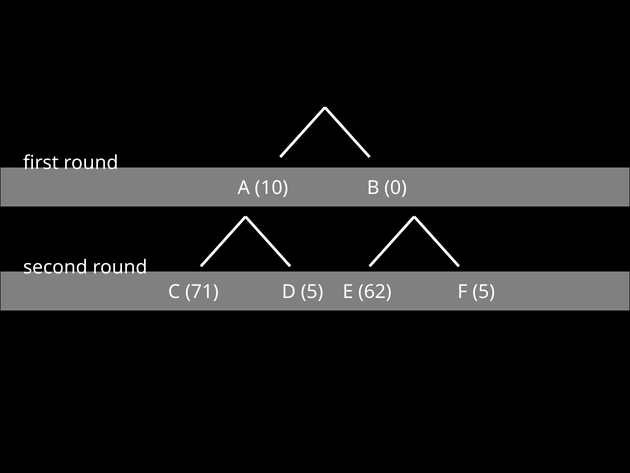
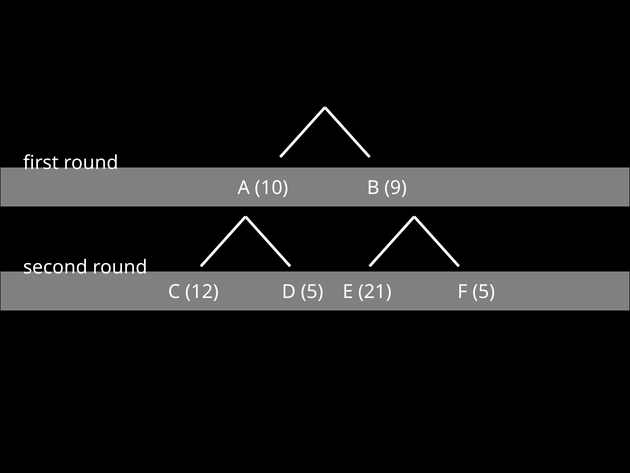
0: 0 -> 9
71: 71 -> 12
62: 62 -> 21
